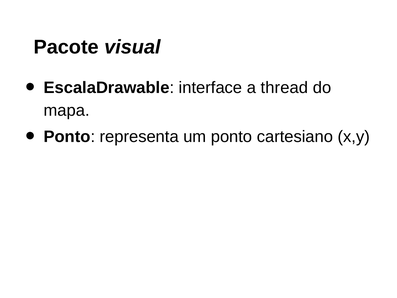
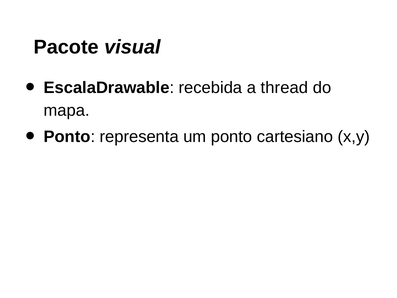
interface: interface -> recebida
